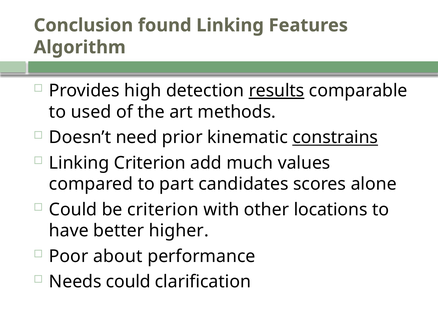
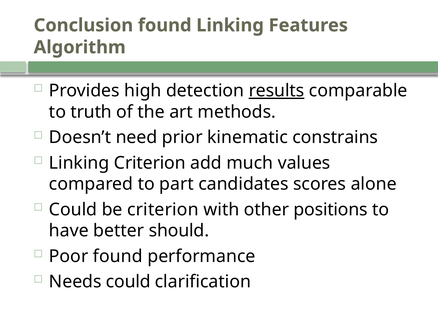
used: used -> truth
constrains underline: present -> none
locations: locations -> positions
higher: higher -> should
Poor about: about -> found
